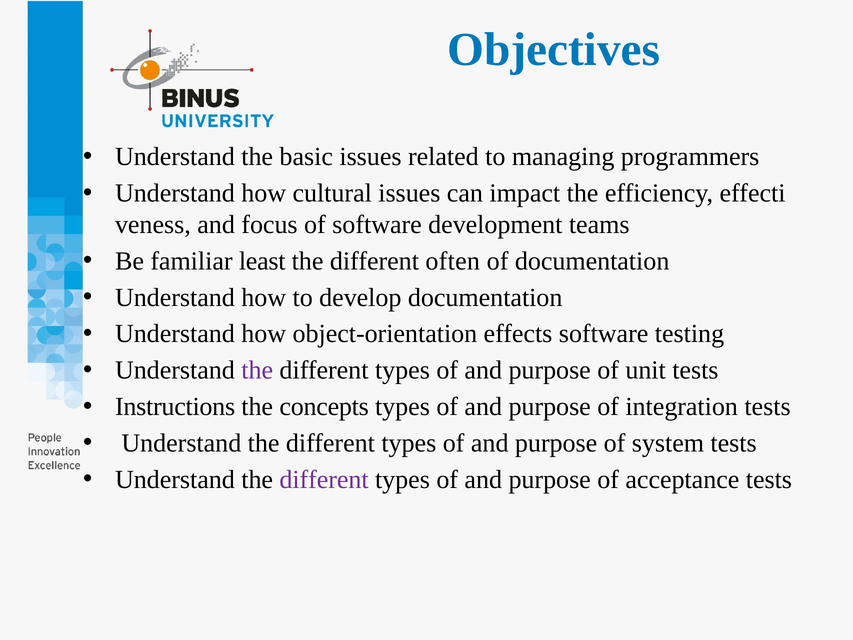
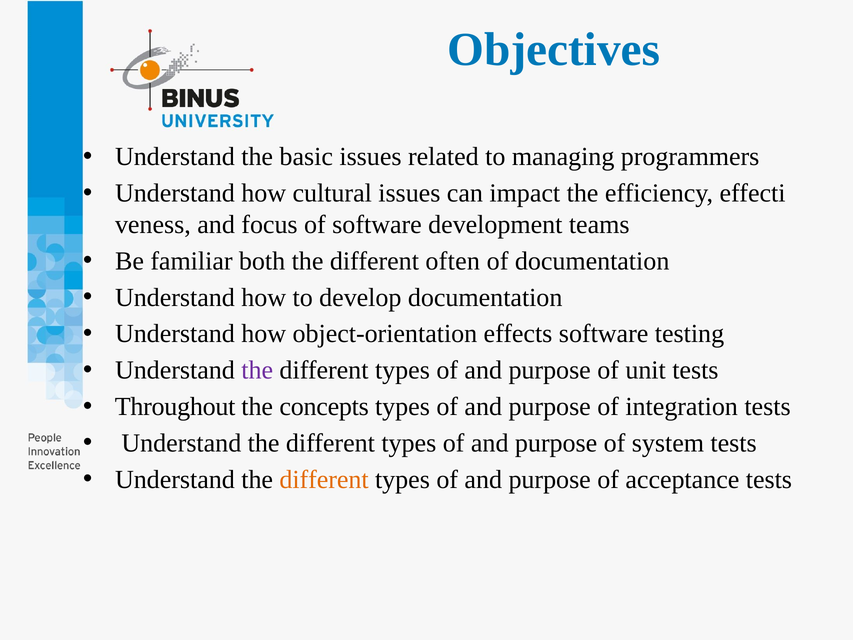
least: least -> both
Instructions: Instructions -> Throughout
different at (324, 479) colour: purple -> orange
